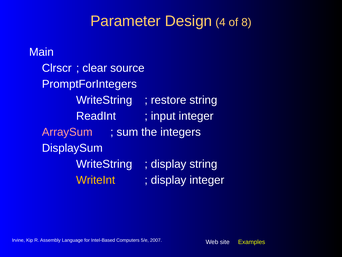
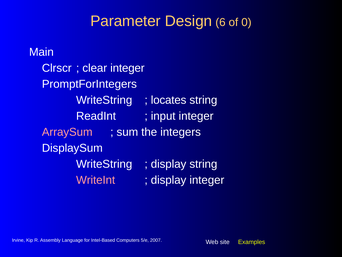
4: 4 -> 6
8: 8 -> 0
clear source: source -> integer
restore: restore -> locates
WriteInt colour: yellow -> pink
